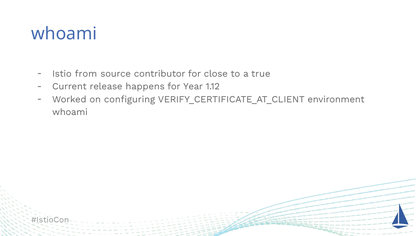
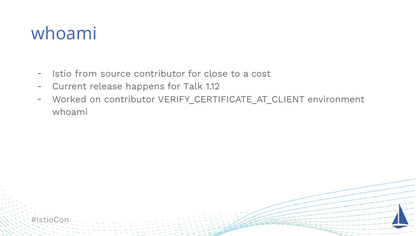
true: true -> cost
Year: Year -> Talk
on configuring: configuring -> contributor
